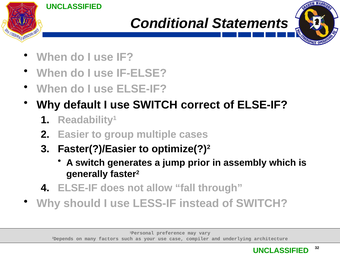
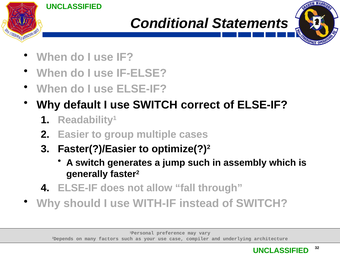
jump prior: prior -> such
LESS-IF: LESS-IF -> WITH-IF
